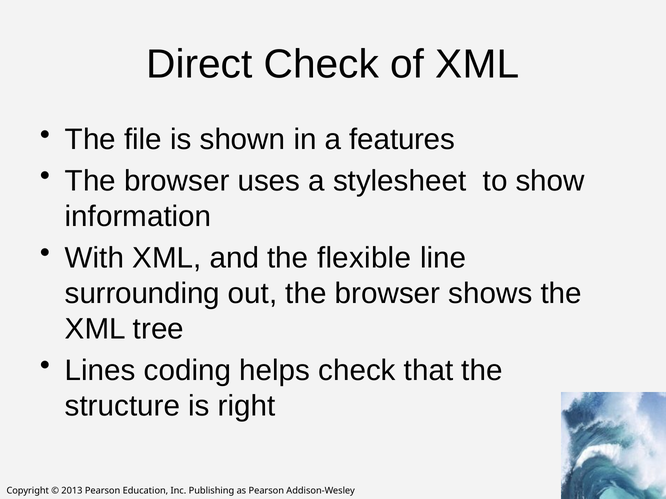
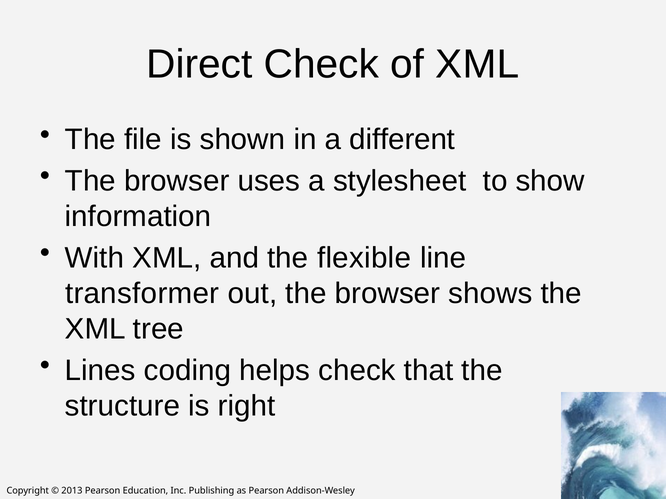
features: features -> different
surrounding: surrounding -> transformer
